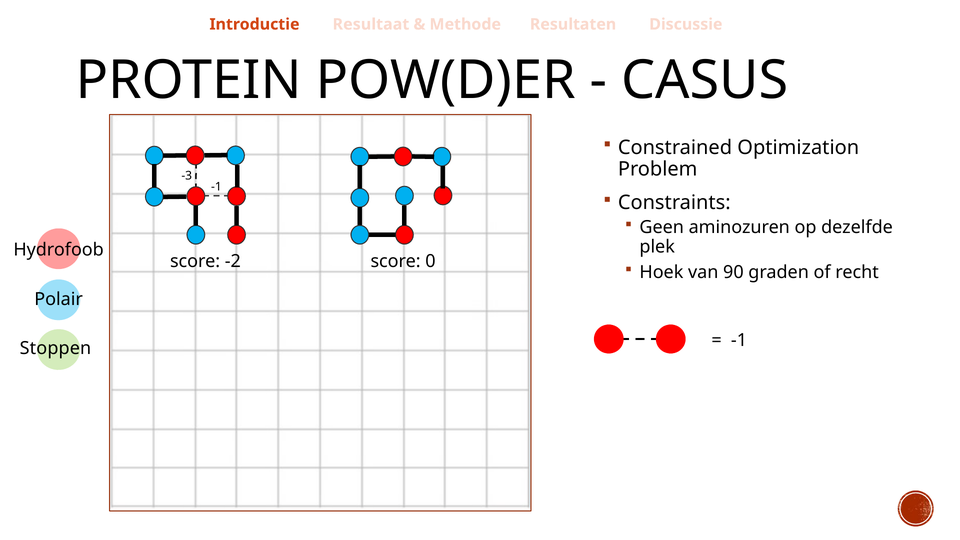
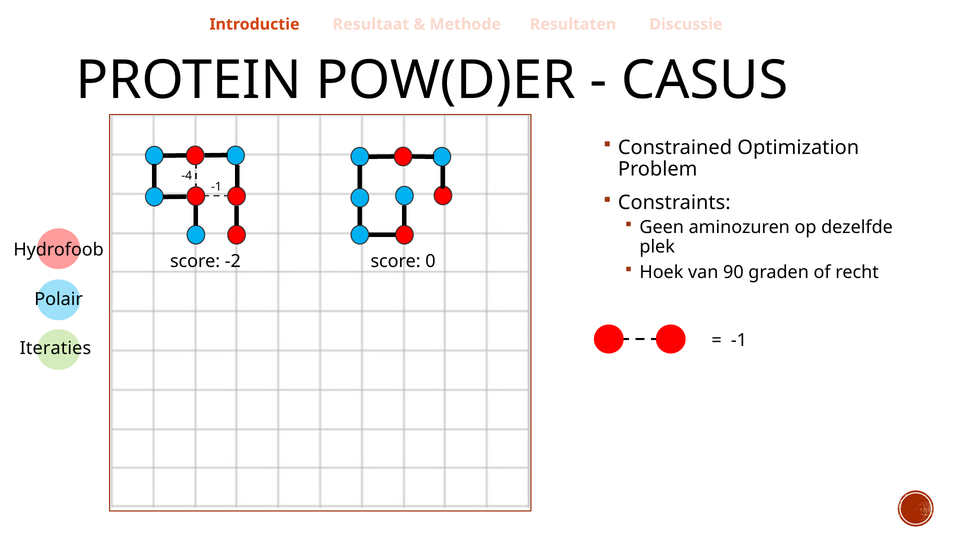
-3: -3 -> -4
Stoppen: Stoppen -> Iteraties
